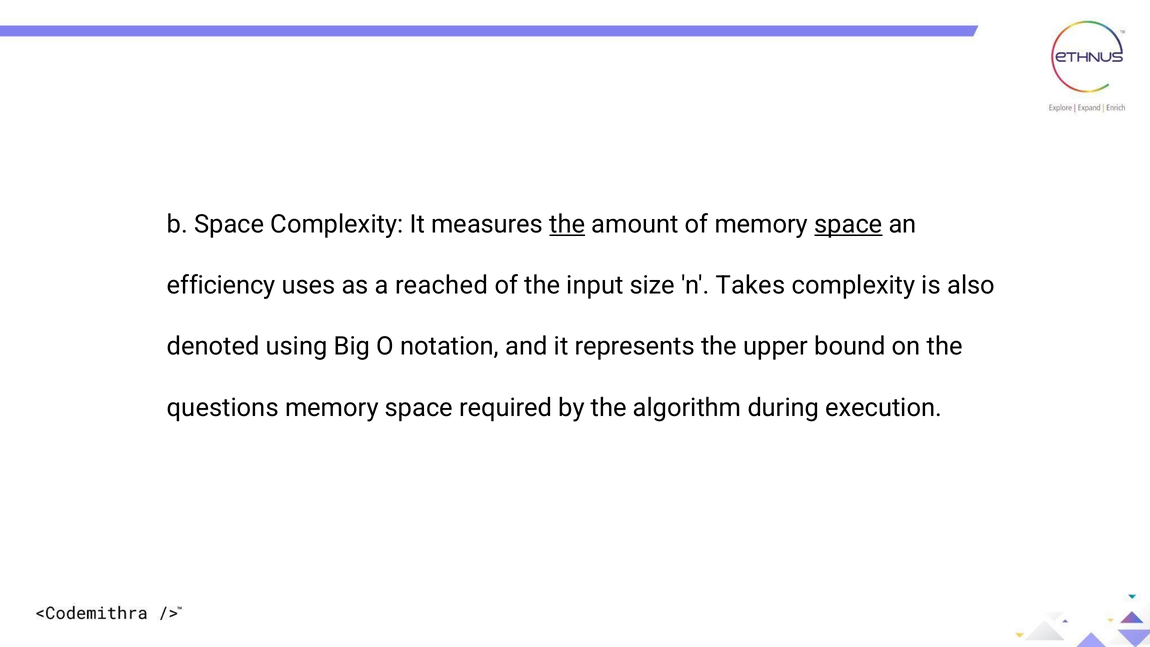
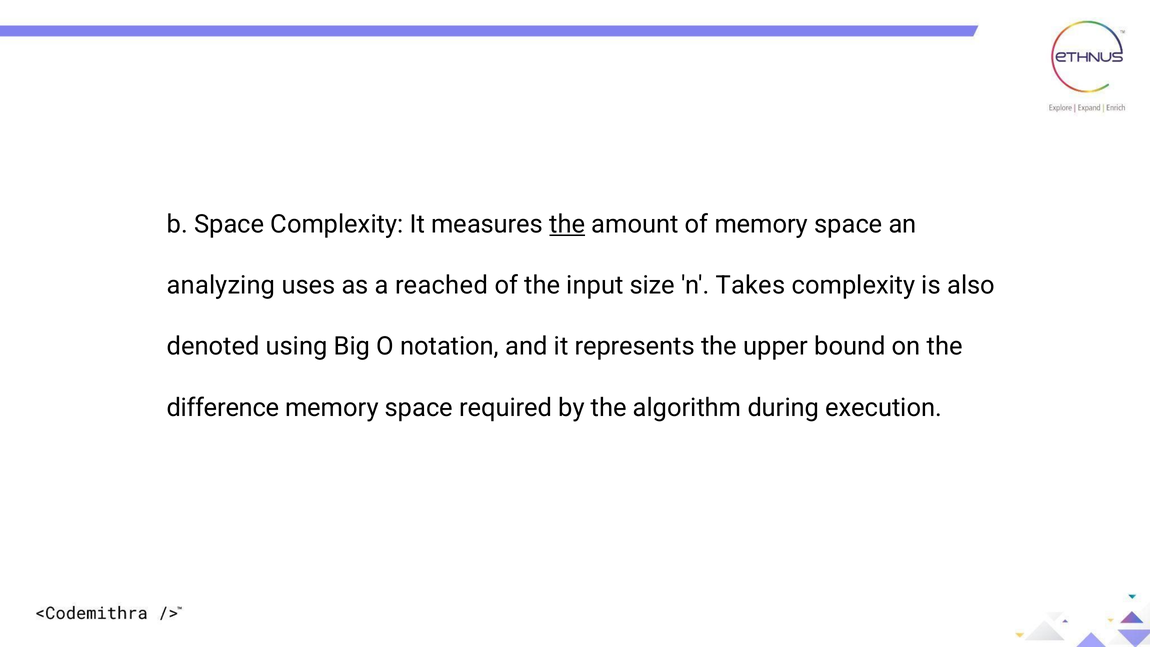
space at (848, 224) underline: present -> none
efficiency: efficiency -> analyzing
questions: questions -> difference
